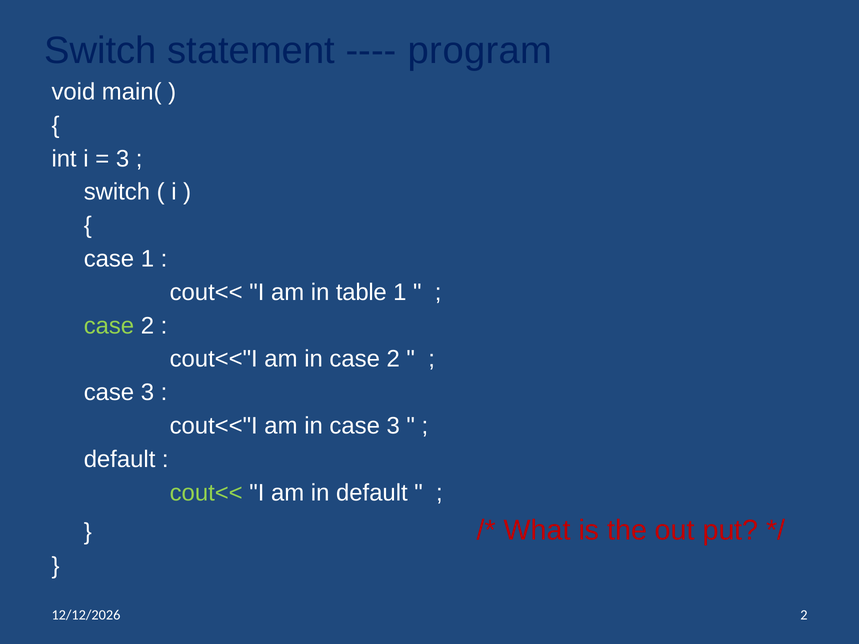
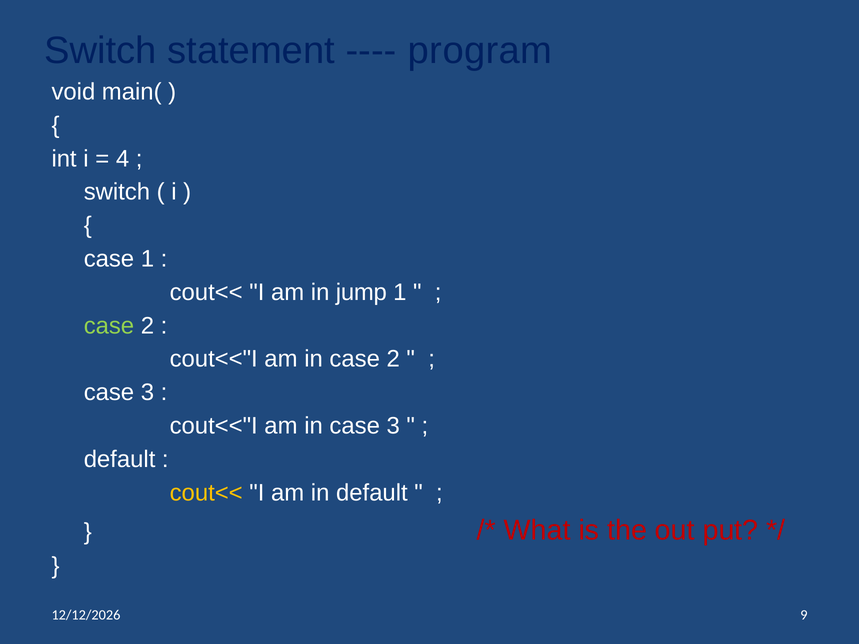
3 at (123, 159): 3 -> 4
table: table -> jump
cout<< at (206, 493) colour: light green -> yellow
2 at (804, 615): 2 -> 9
